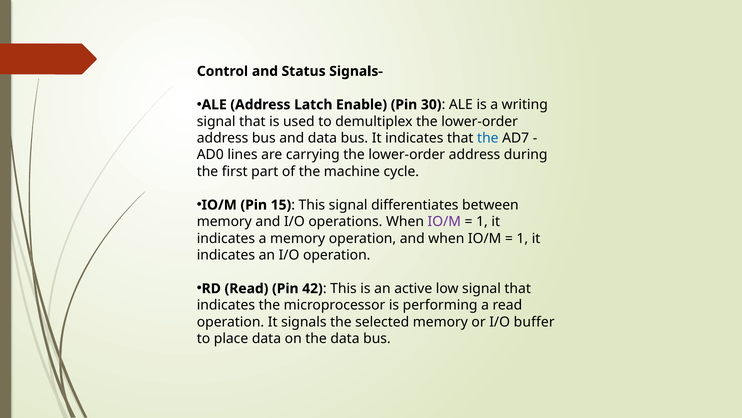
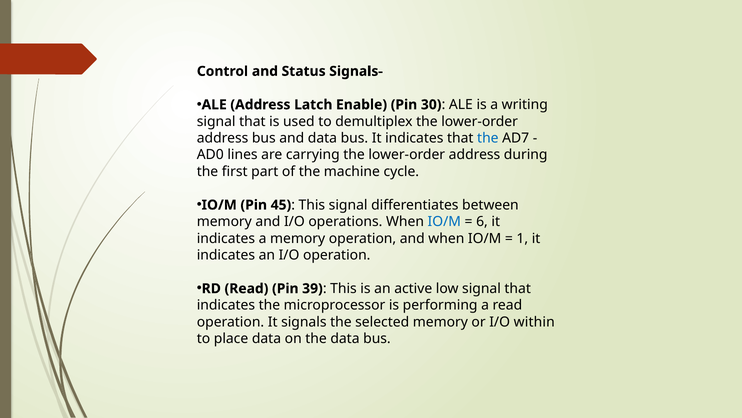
15: 15 -> 45
IO/M at (444, 221) colour: purple -> blue
1 at (482, 221): 1 -> 6
42: 42 -> 39
buffer: buffer -> within
